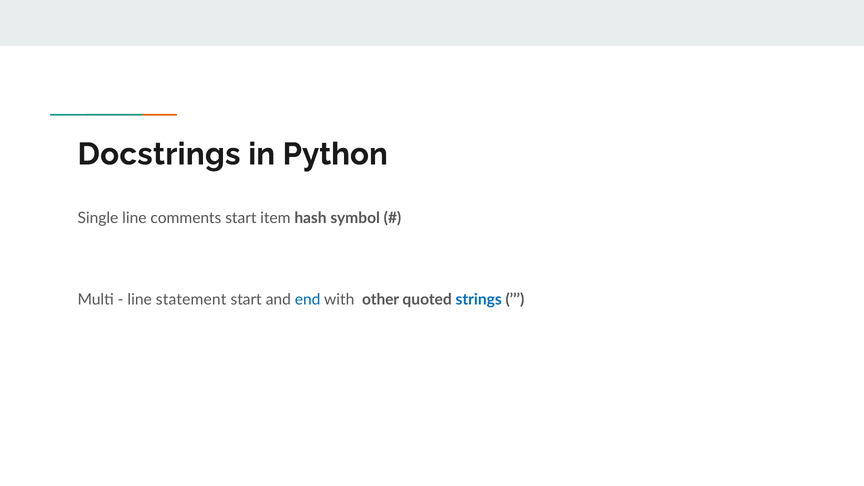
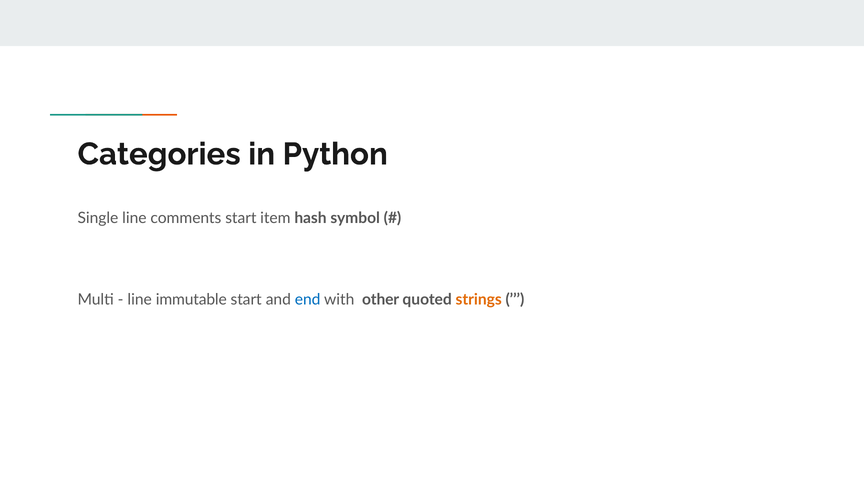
Docstrings: Docstrings -> Categories
statement: statement -> immutable
strings colour: blue -> orange
